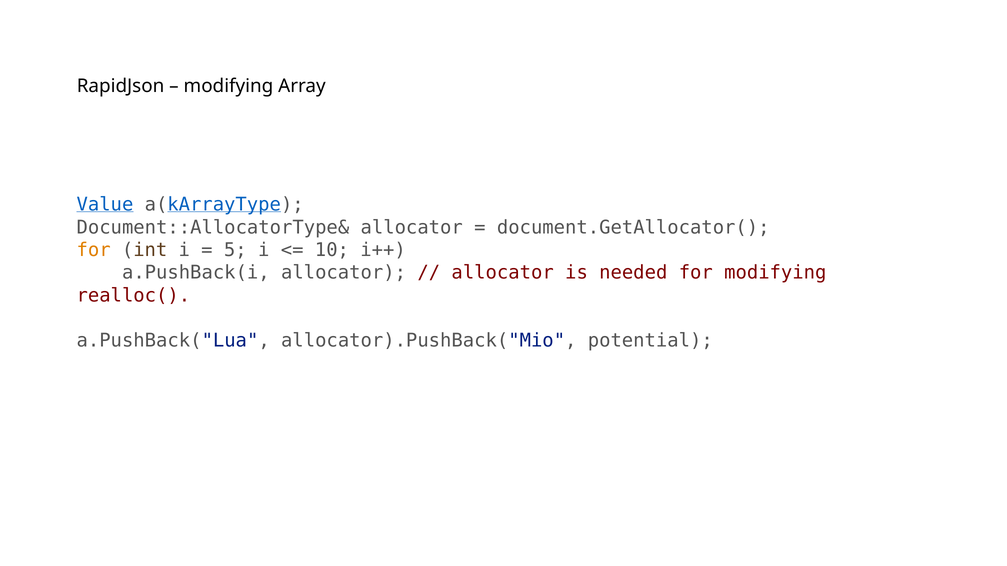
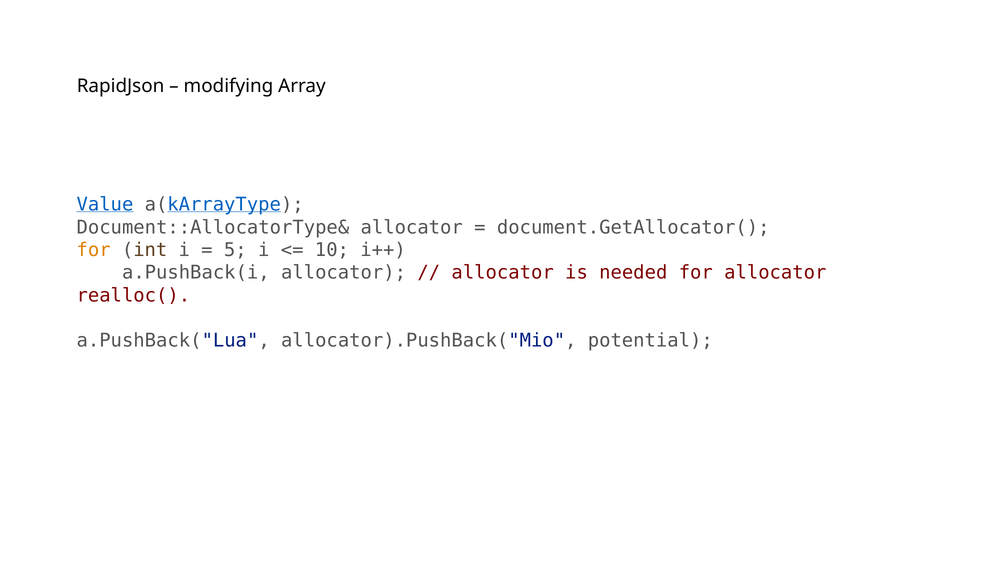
for modifying: modifying -> allocator
